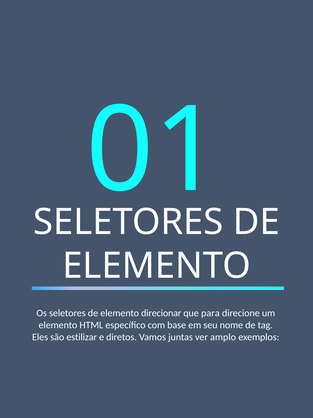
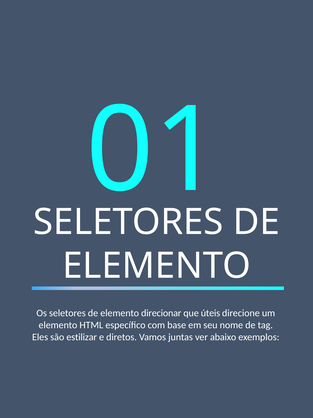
para: para -> úteis
amplo: amplo -> abaixo
